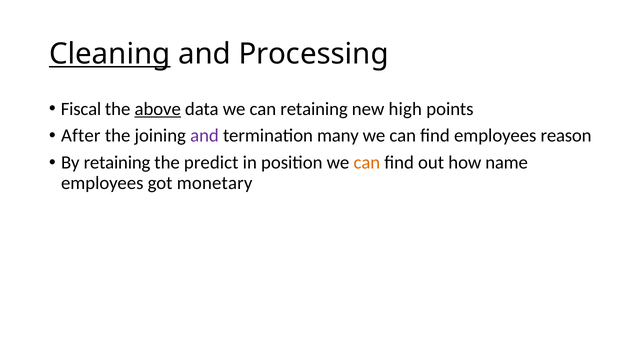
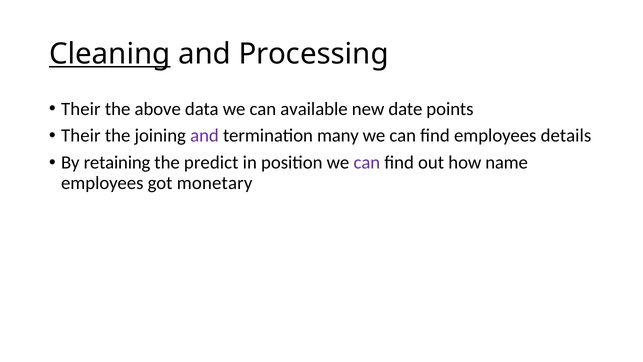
Fiscal at (81, 109): Fiscal -> Their
above underline: present -> none
can retaining: retaining -> available
high: high -> date
After at (81, 136): After -> Their
reason: reason -> details
can at (367, 163) colour: orange -> purple
